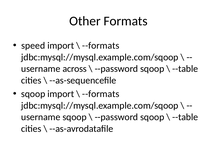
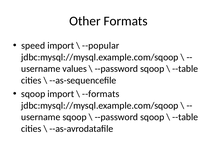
--formats at (101, 46): --formats -> --popular
across: across -> values
